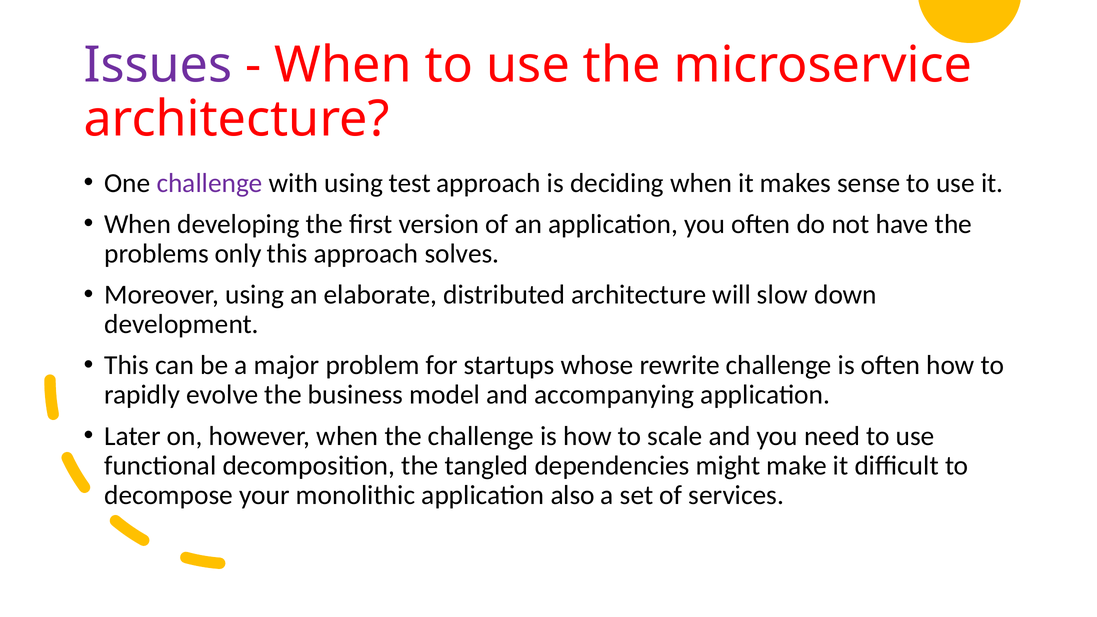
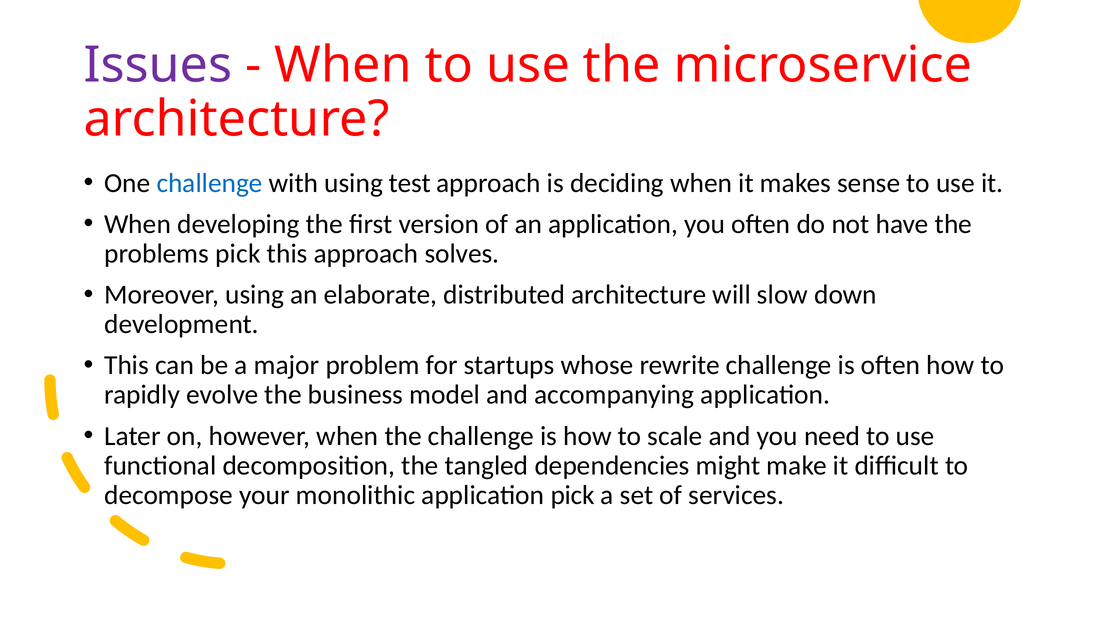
challenge at (210, 183) colour: purple -> blue
problems only: only -> pick
application also: also -> pick
